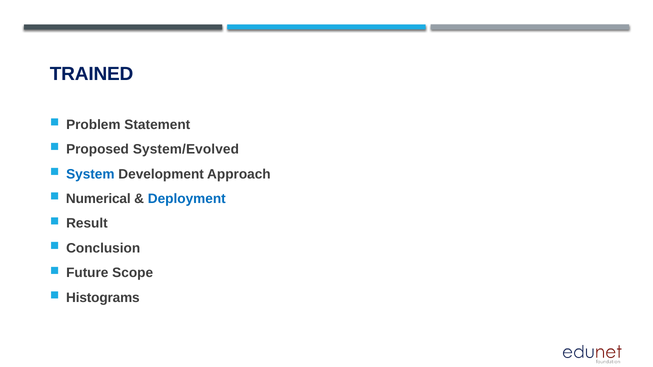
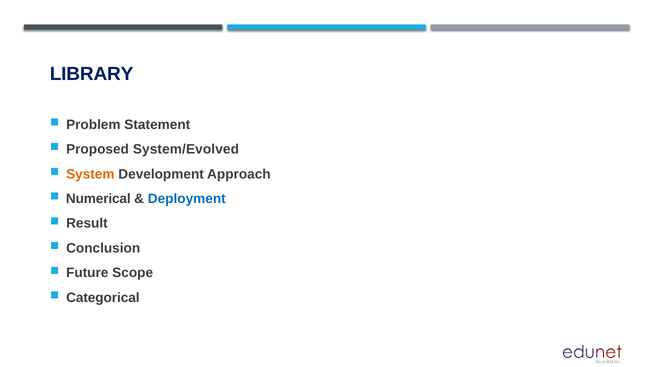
TRAINED: TRAINED -> LIBRARY
System colour: blue -> orange
Histograms: Histograms -> Categorical
